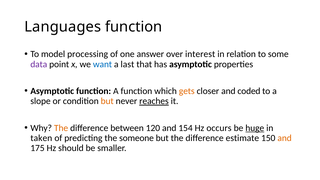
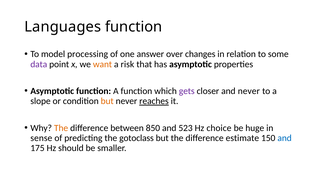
interest: interest -> changes
want colour: blue -> orange
last: last -> risk
gets colour: orange -> purple
and coded: coded -> never
120: 120 -> 850
154: 154 -> 523
occurs: occurs -> choice
huge underline: present -> none
taken: taken -> sense
someone: someone -> gotoclass
and at (285, 138) colour: orange -> blue
